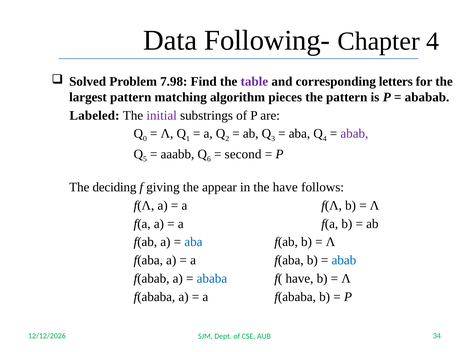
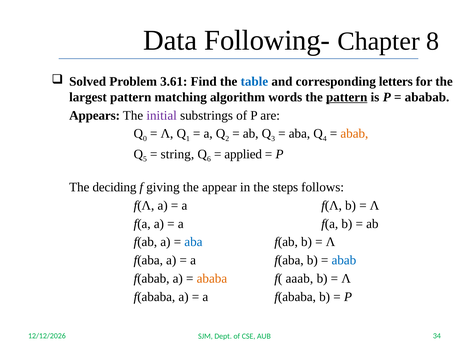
Chapter 4: 4 -> 8
7.98: 7.98 -> 3.61
table colour: purple -> blue
pieces: pieces -> words
pattern at (347, 97) underline: none -> present
Labeled: Labeled -> Appears
abab at (354, 134) colour: purple -> orange
aaabb: aaabb -> string
second: second -> applied
the have: have -> steps
ababa colour: blue -> orange
f( have: have -> aaab
